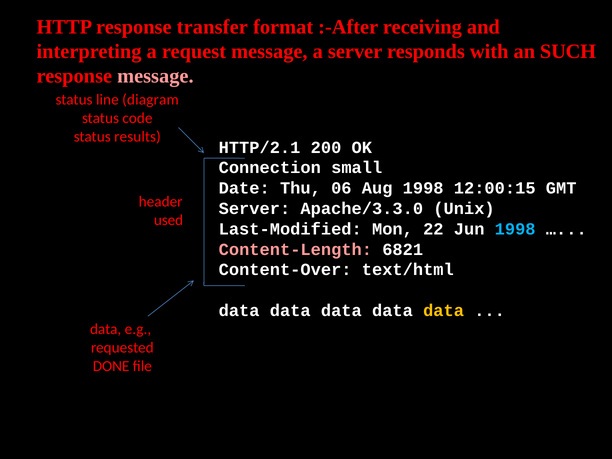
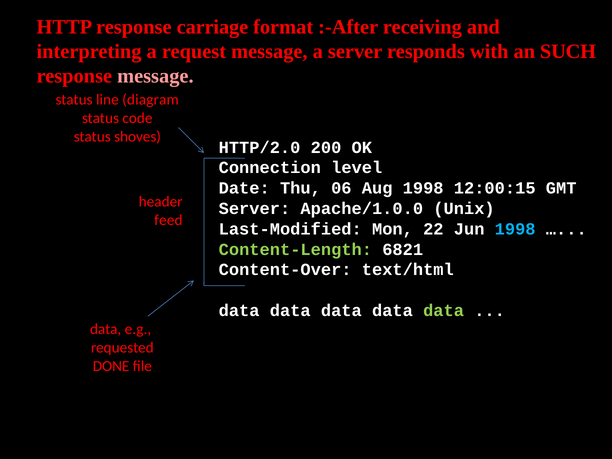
transfer: transfer -> carriage
results: results -> shoves
HTTP/2.1: HTTP/2.1 -> HTTP/2.0
small: small -> level
Apache/3.3.0: Apache/3.3.0 -> Apache/1.0.0
used: used -> feed
Content-Length colour: pink -> light green
data at (444, 311) colour: yellow -> light green
